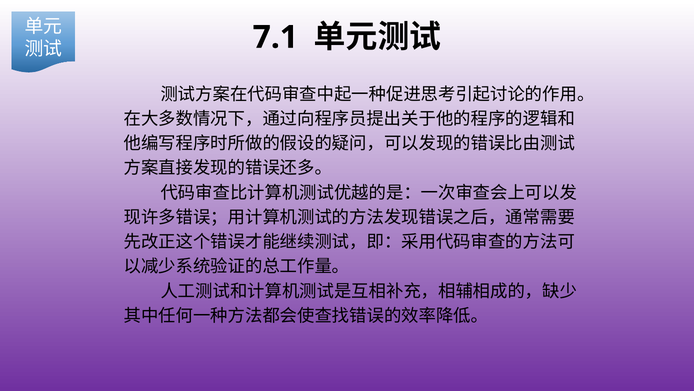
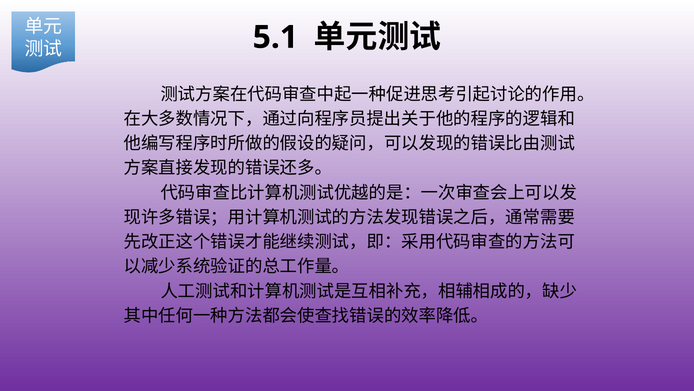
7.1: 7.1 -> 5.1
